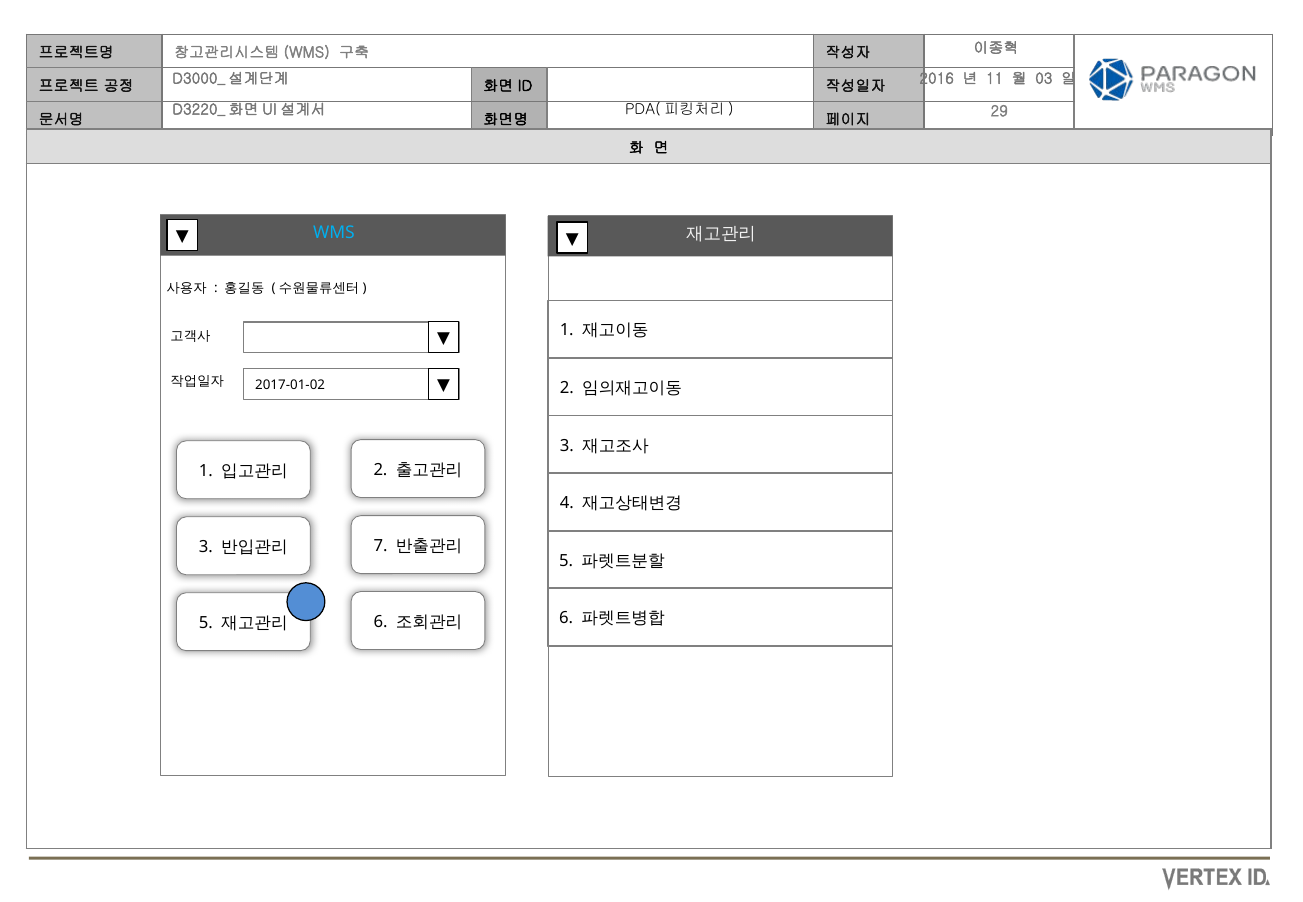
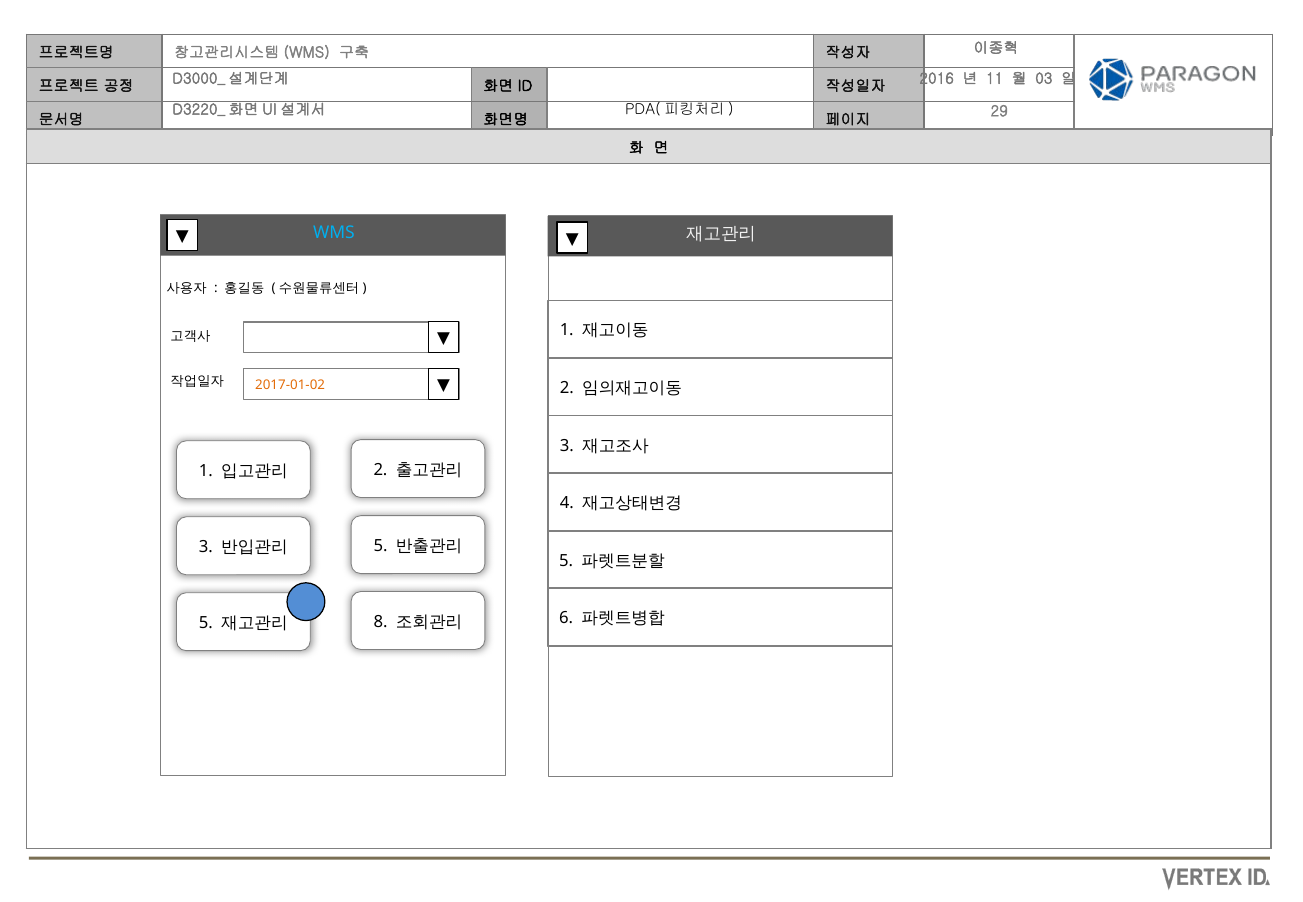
2017-01-02 colour: black -> orange
7 at (381, 546): 7 -> 5
6 at (381, 622): 6 -> 8
